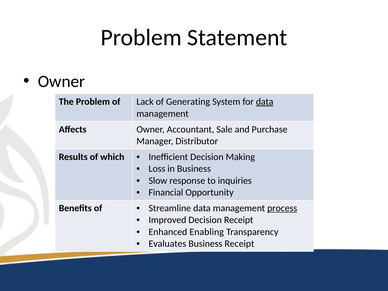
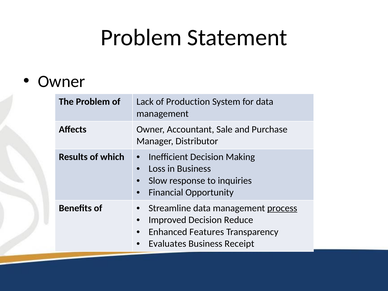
Generating: Generating -> Production
data at (265, 102) underline: present -> none
Decision Receipt: Receipt -> Reduce
Enabling: Enabling -> Features
